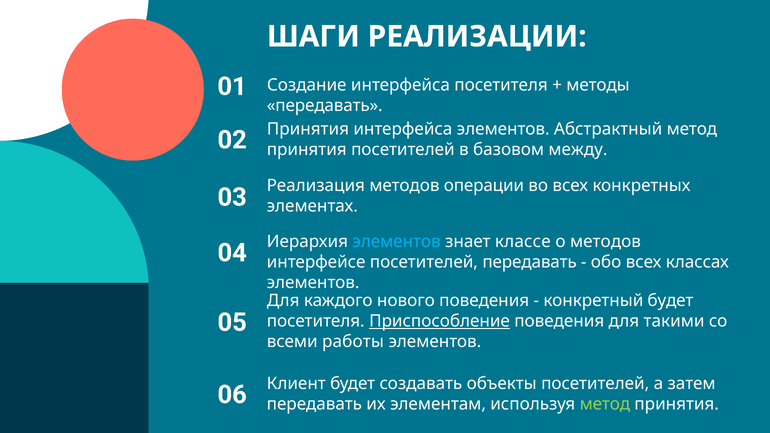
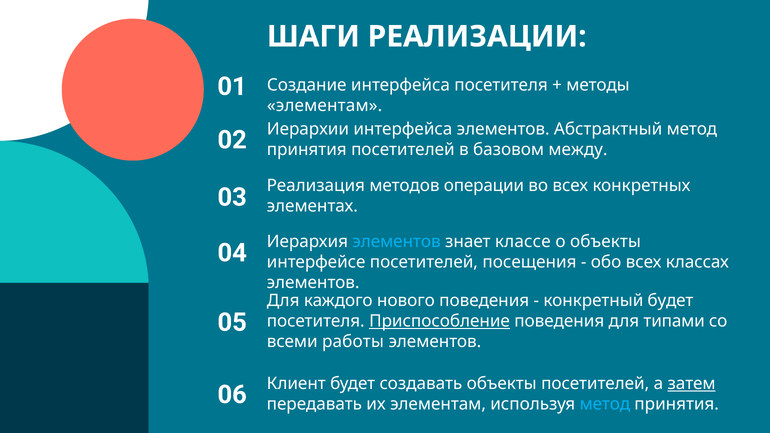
передавать at (325, 106): передавать -> элементам
Принятия at (308, 129): Принятия -> Иерархии
о методов: методов -> объекты
посетителей передавать: передавать -> посещения
такими: такими -> типами
затем underline: none -> present
метод at (605, 404) colour: light green -> light blue
